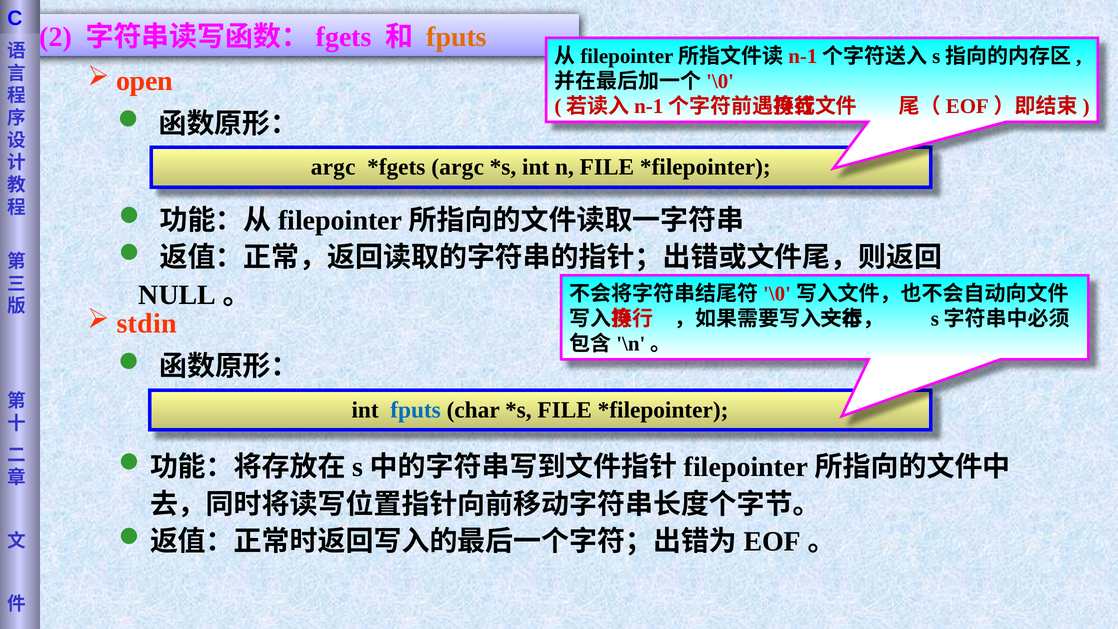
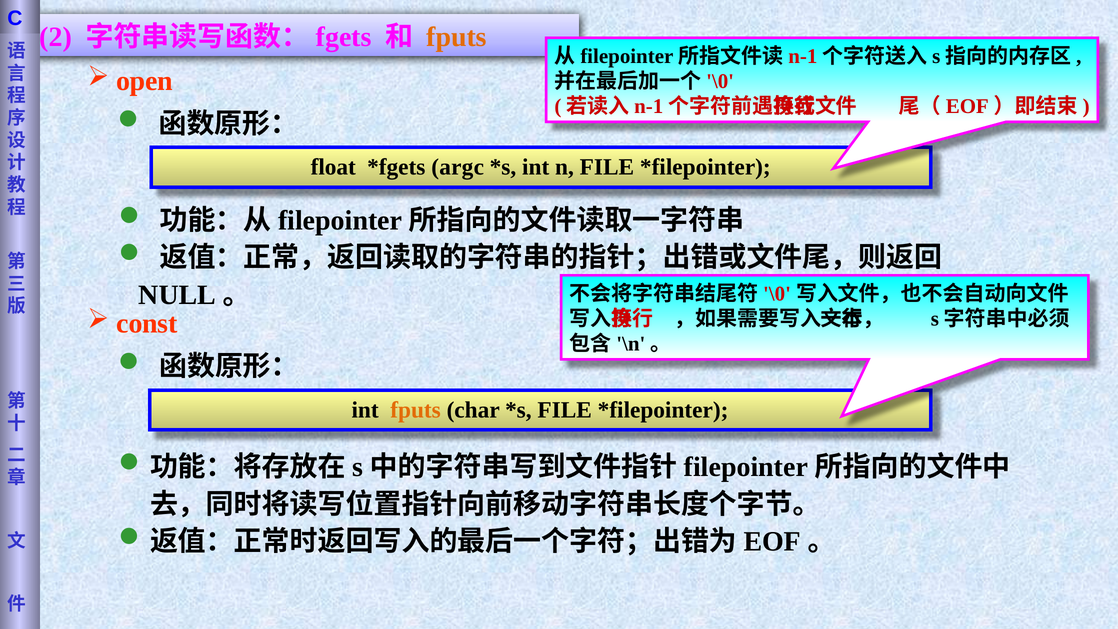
argc at (333, 167): argc -> float
stdin: stdin -> const
fputs at (416, 410) colour: blue -> orange
